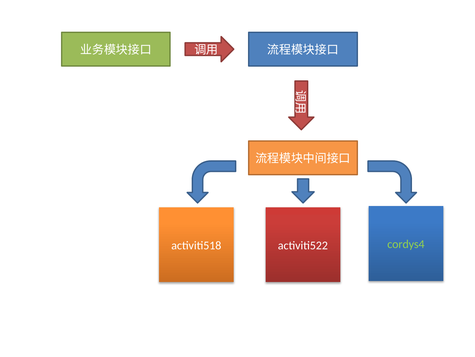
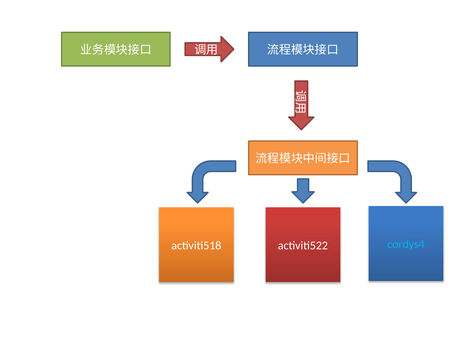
cordys4 colour: light green -> light blue
